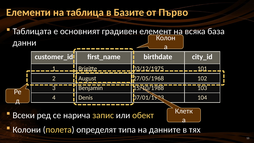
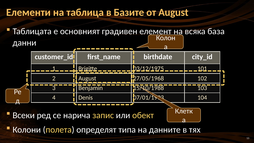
от Първо: Първо -> August
